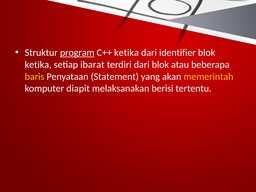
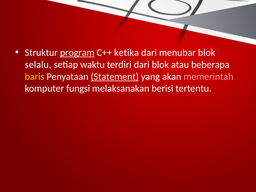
identifier: identifier -> menubar
ketika at (38, 65): ketika -> selalu
ibarat: ibarat -> waktu
Statement underline: none -> present
memerintah colour: yellow -> pink
diapit: diapit -> fungsi
